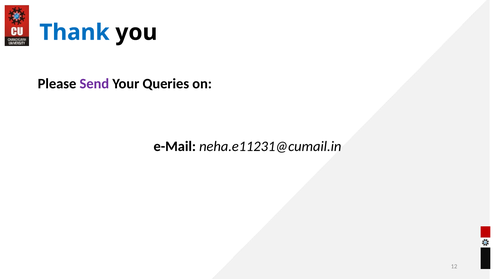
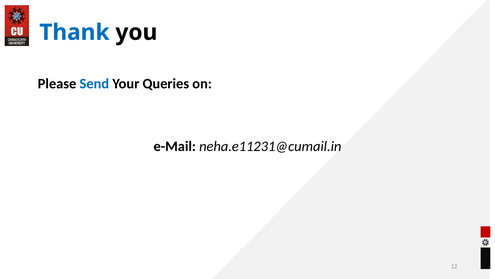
Send colour: purple -> blue
